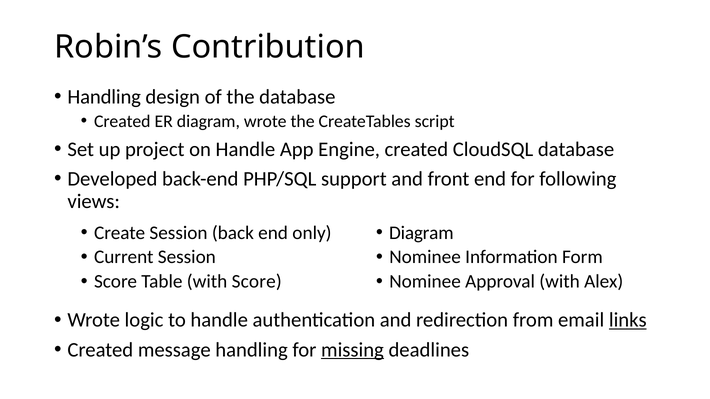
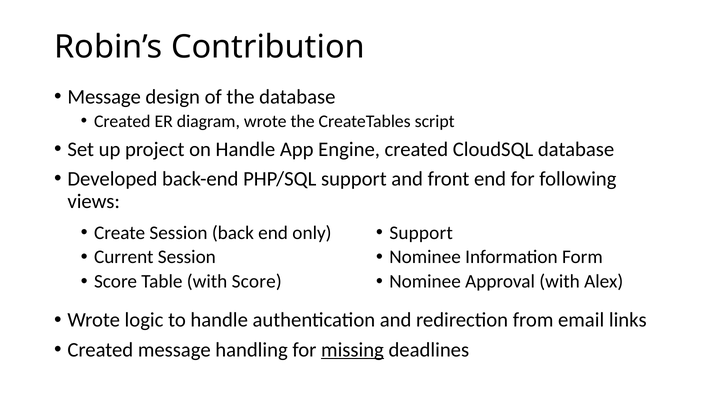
Handling at (104, 97): Handling -> Message
Diagram at (421, 233): Diagram -> Support
links underline: present -> none
